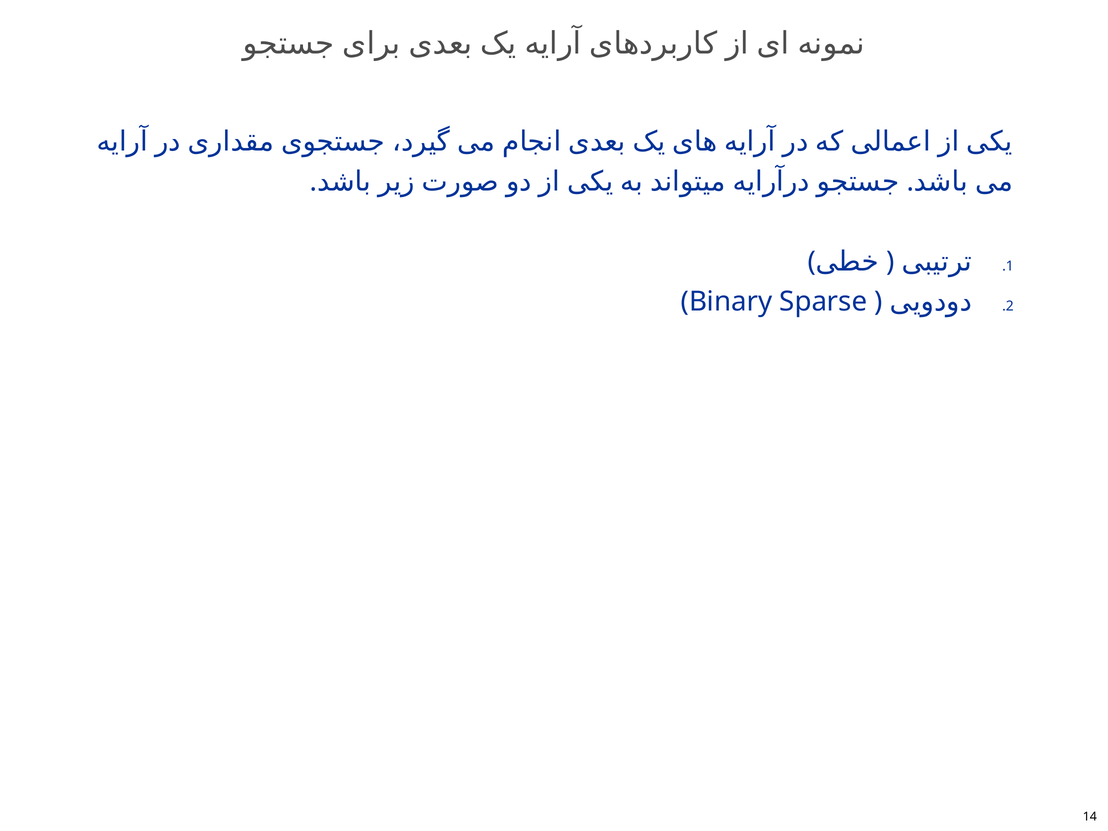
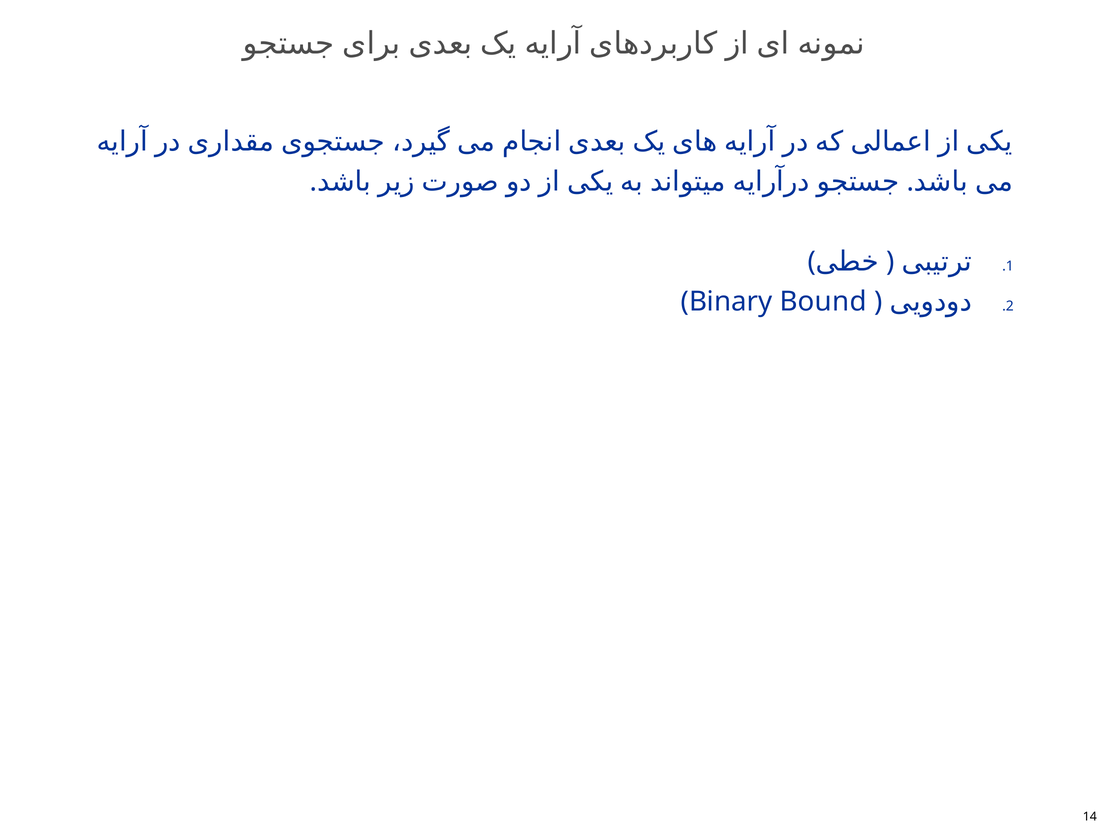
Sparse: Sparse -> Bound
